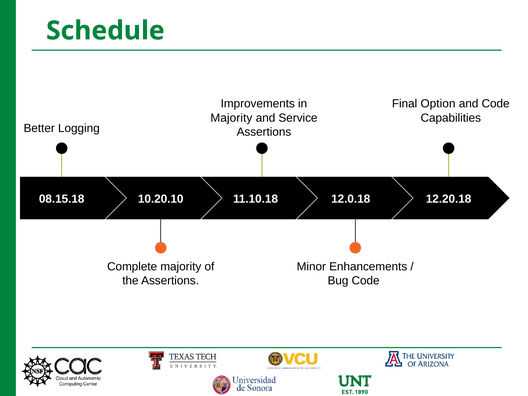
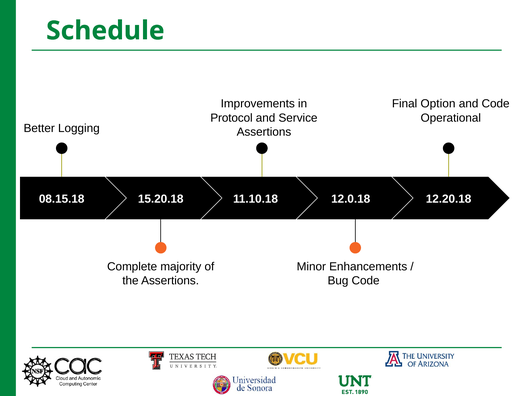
Majority at (231, 118): Majority -> Protocol
Capabilities: Capabilities -> Operational
10.20.10: 10.20.10 -> 15.20.18
